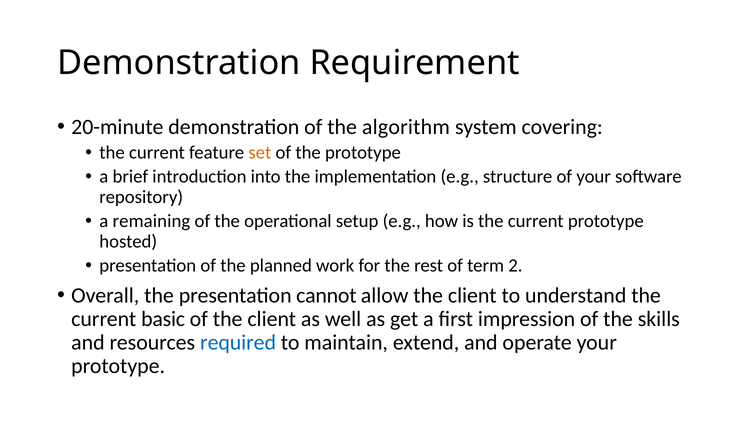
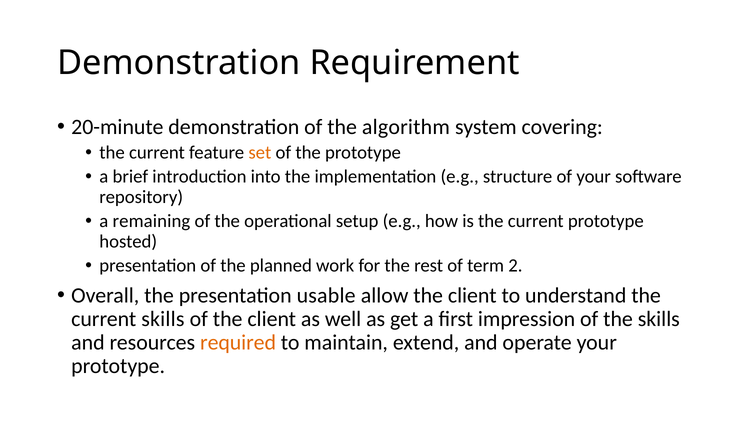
cannot: cannot -> usable
current basic: basic -> skills
required colour: blue -> orange
